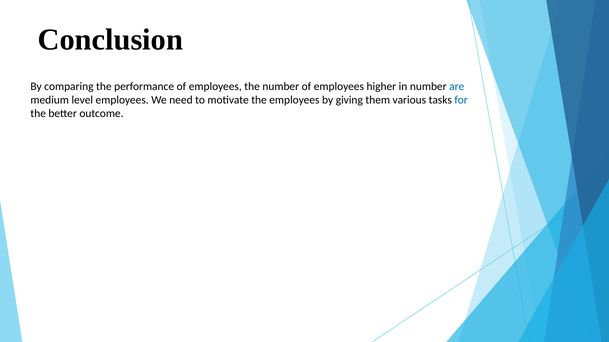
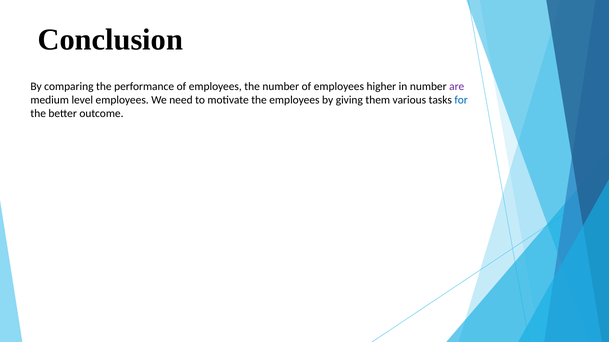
are colour: blue -> purple
